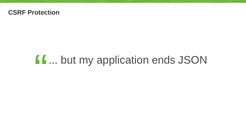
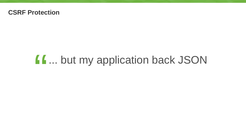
ends: ends -> back
